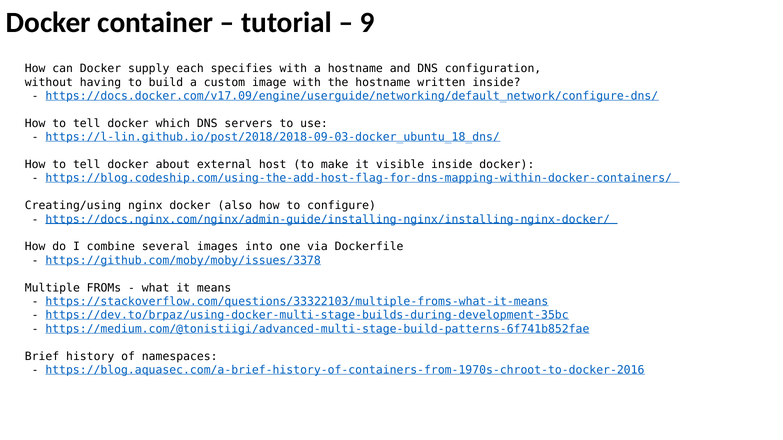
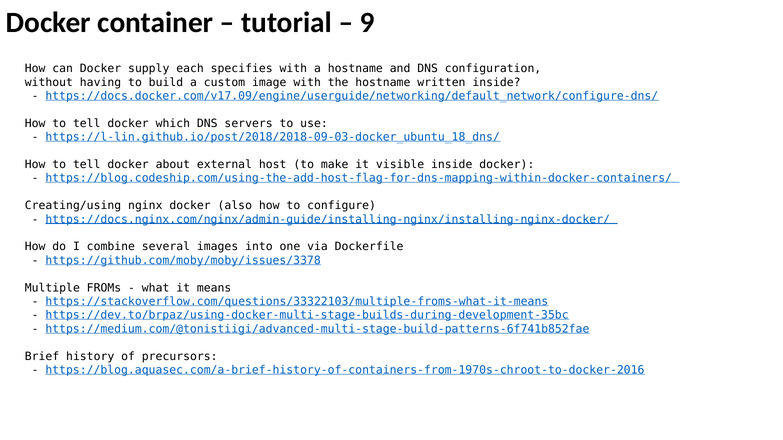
namespaces: namespaces -> precursors
